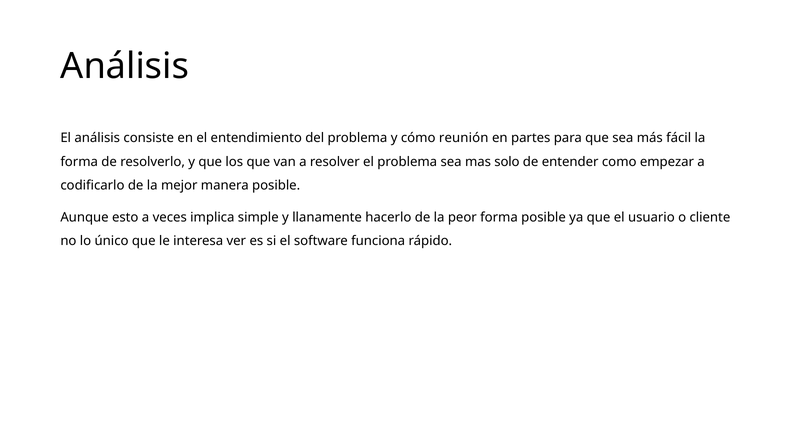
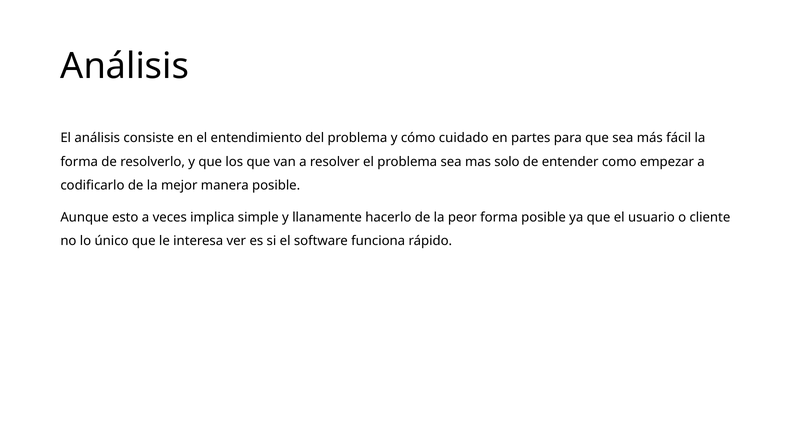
reunión: reunión -> cuidado
